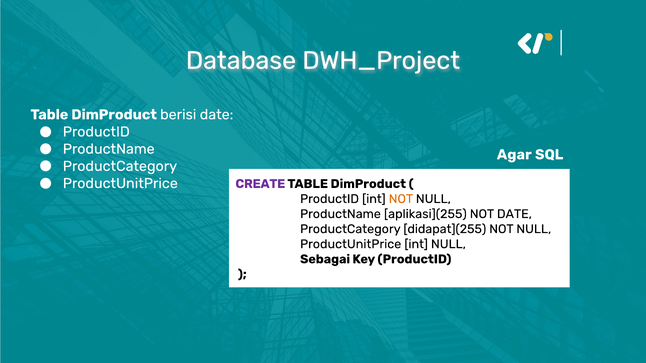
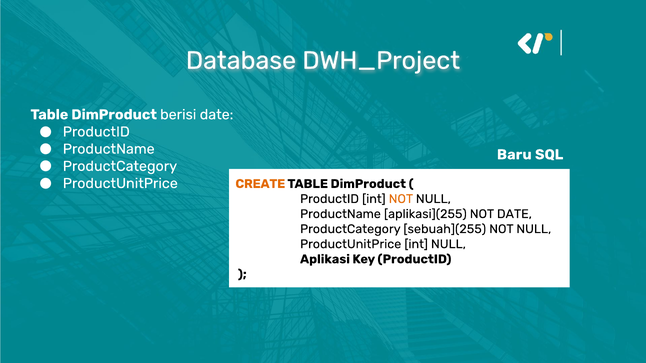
Agar: Agar -> Baru
CREATE colour: purple -> orange
didapat](255: didapat](255 -> sebuah](255
Sebagai: Sebagai -> Aplikasi
